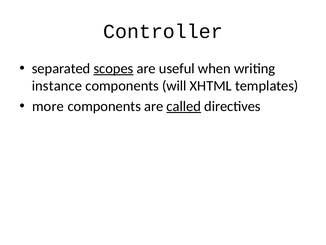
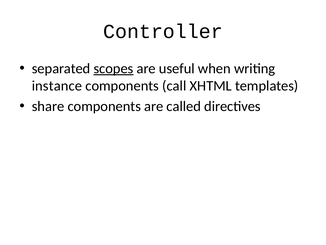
will: will -> call
more: more -> share
called underline: present -> none
